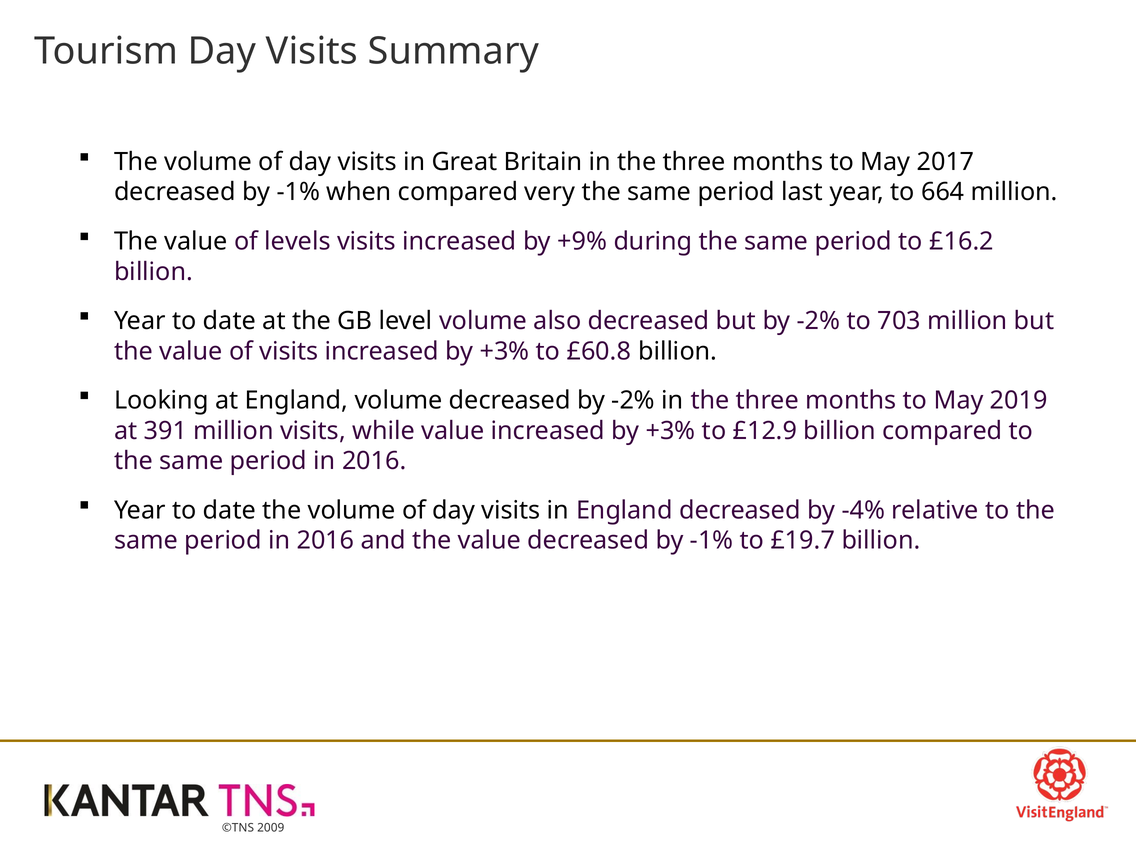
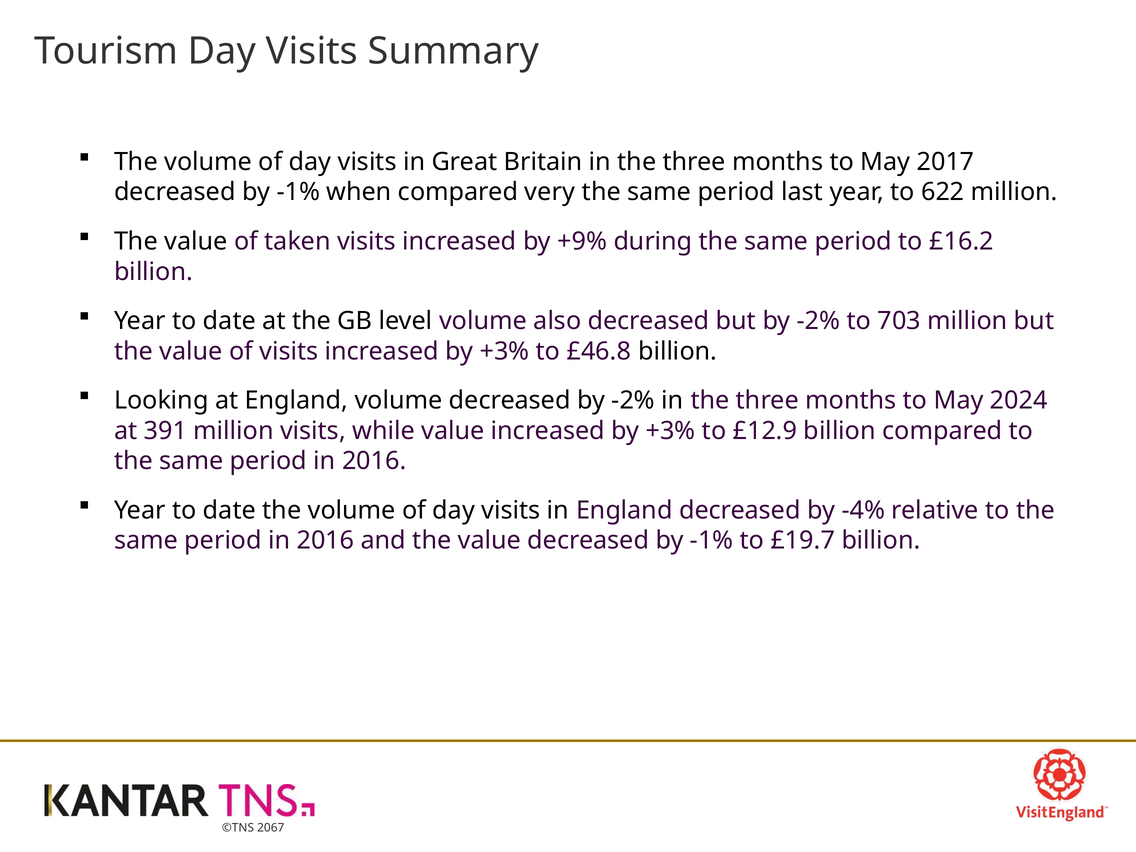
664: 664 -> 622
levels: levels -> taken
£60.8: £60.8 -> £46.8
2019: 2019 -> 2024
2009: 2009 -> 2067
